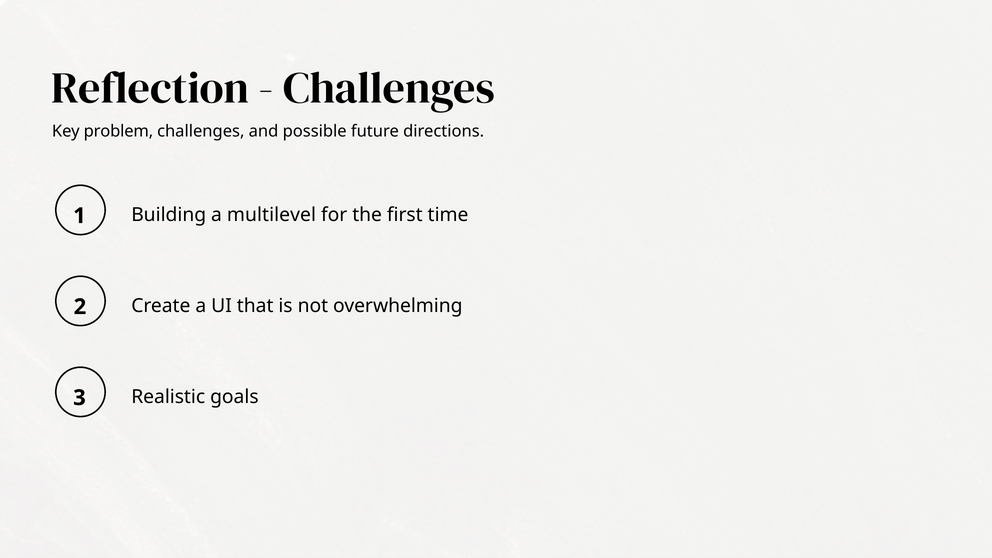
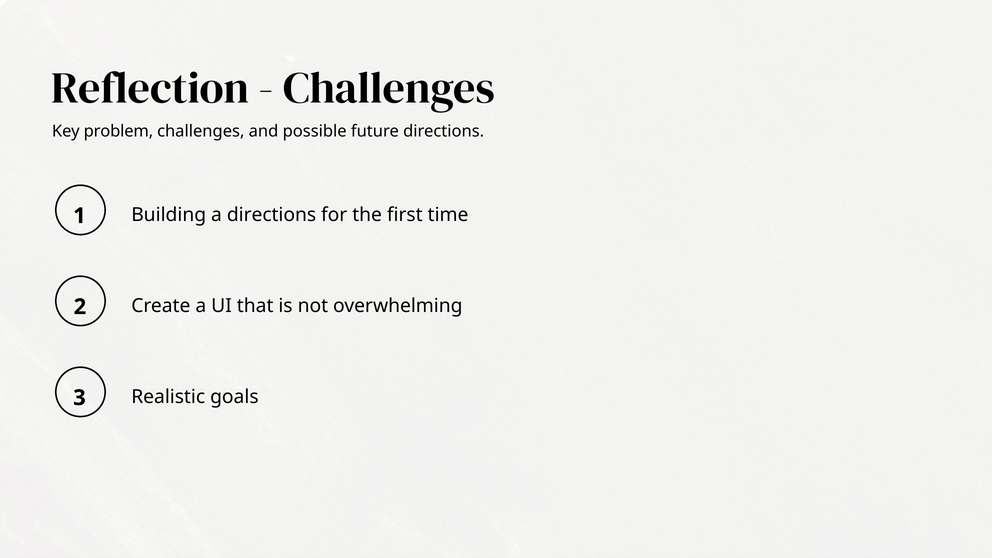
a multilevel: multilevel -> directions
